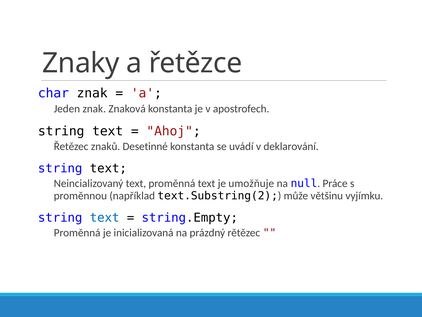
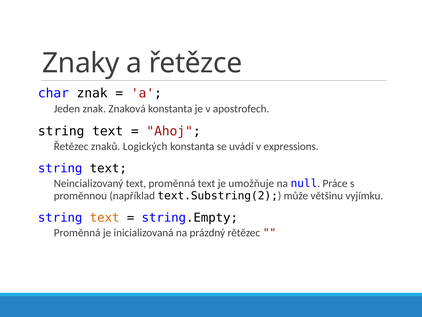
Desetinné: Desetinné -> Logických
deklarování: deklarování -> expressions
text at (105, 217) colour: blue -> orange
